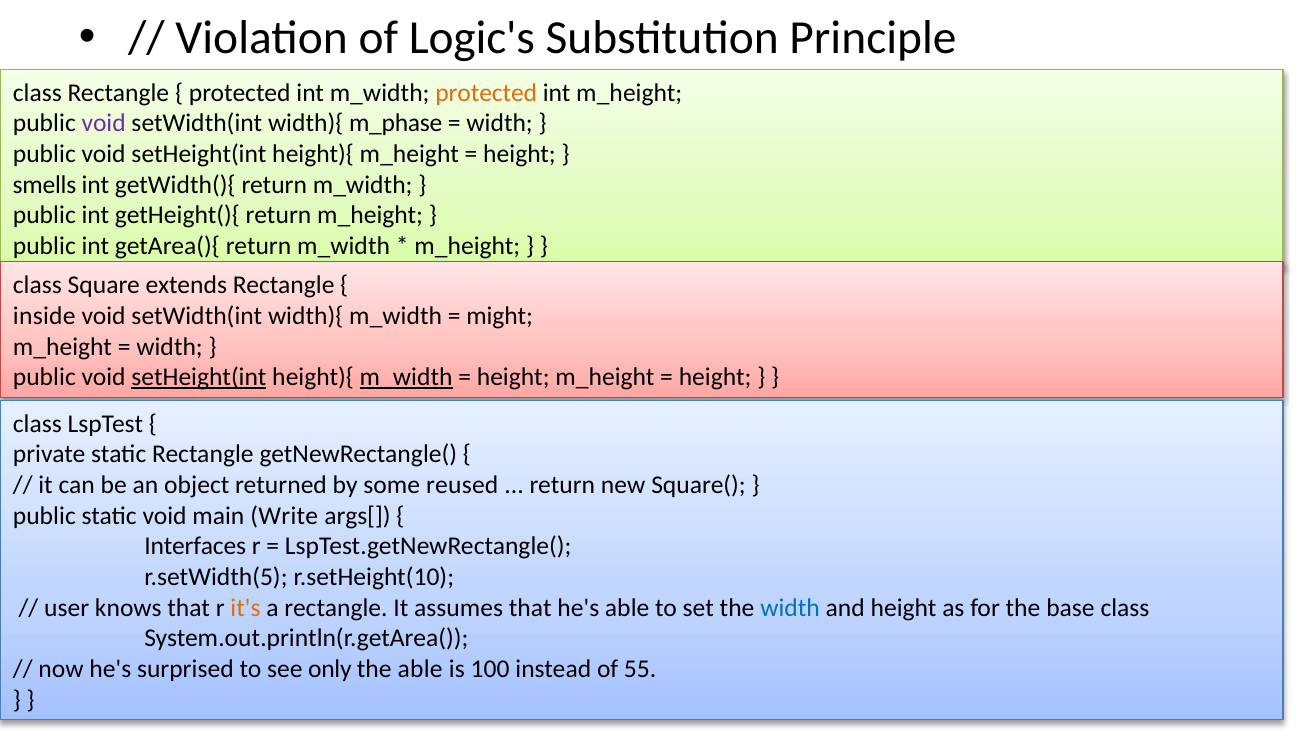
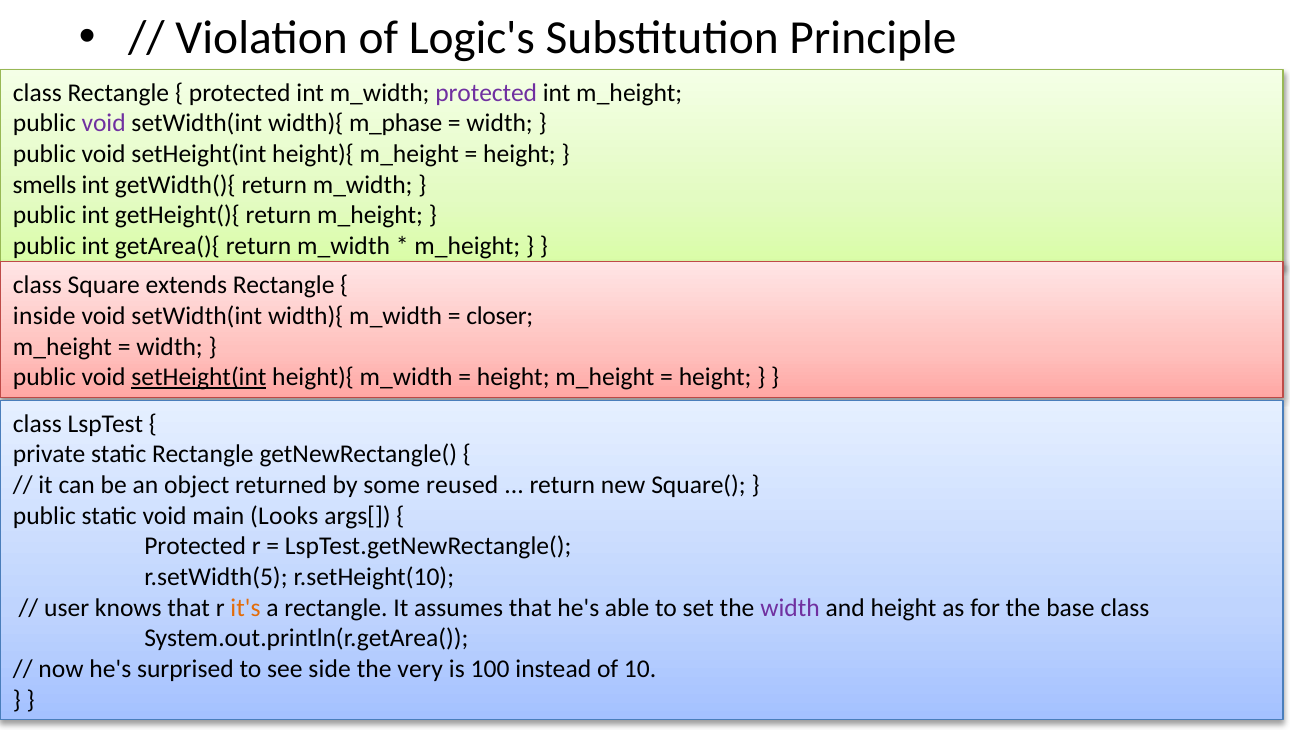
protected at (486, 93) colour: orange -> purple
might: might -> closer
m_width at (406, 377) underline: present -> none
Write: Write -> Looks
Interfaces at (195, 547): Interfaces -> Protected
width at (790, 608) colour: blue -> purple
only: only -> side
the able: able -> very
55: 55 -> 10
